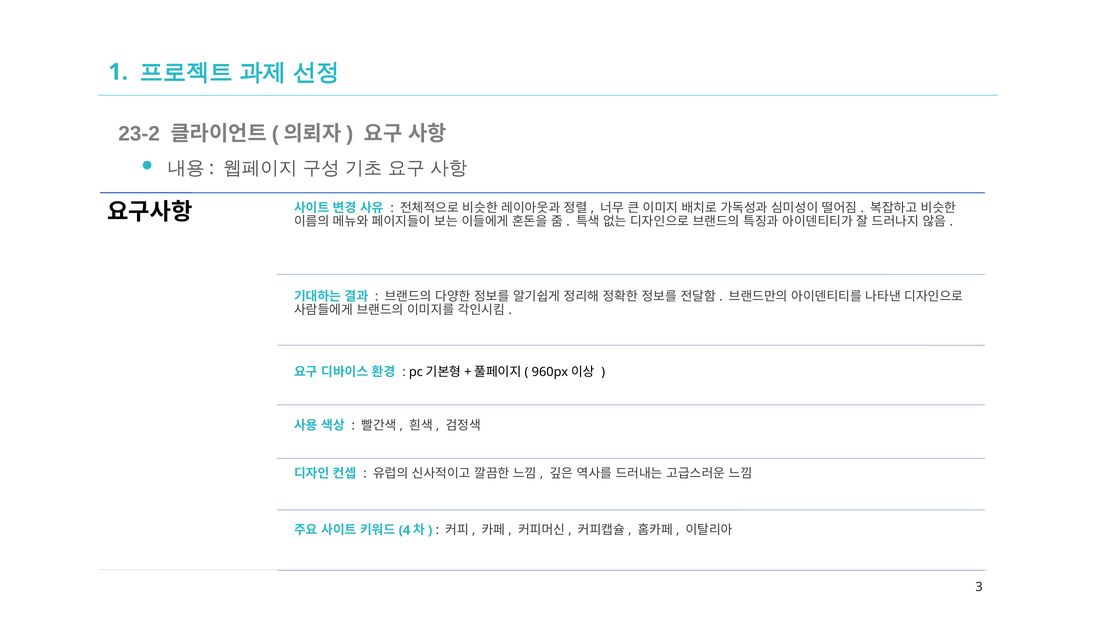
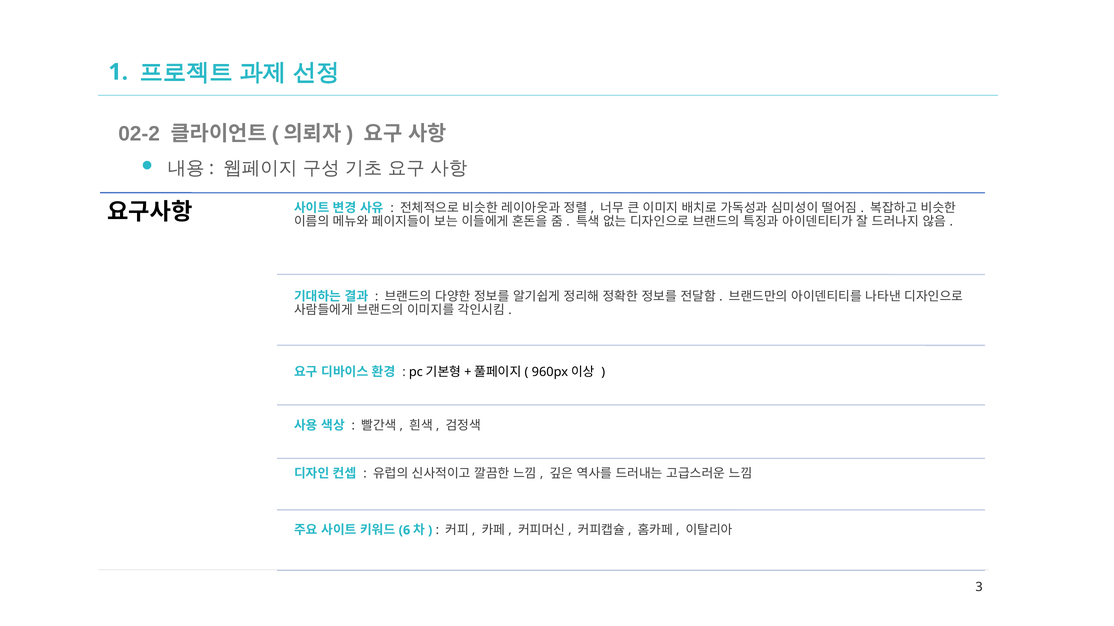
23-2: 23-2 -> 02-2
4: 4 -> 6
